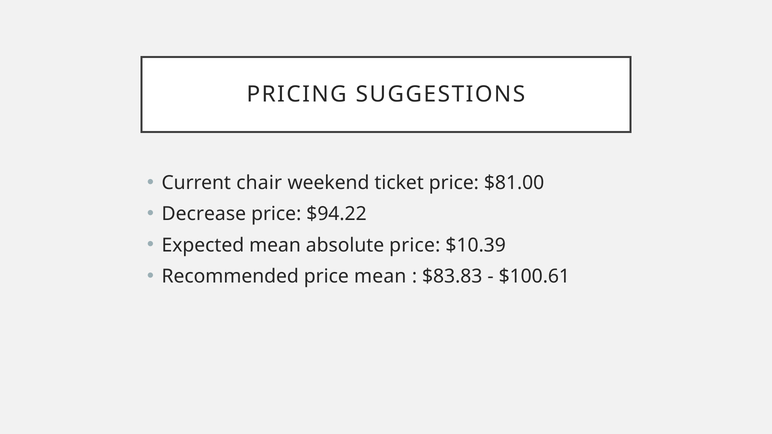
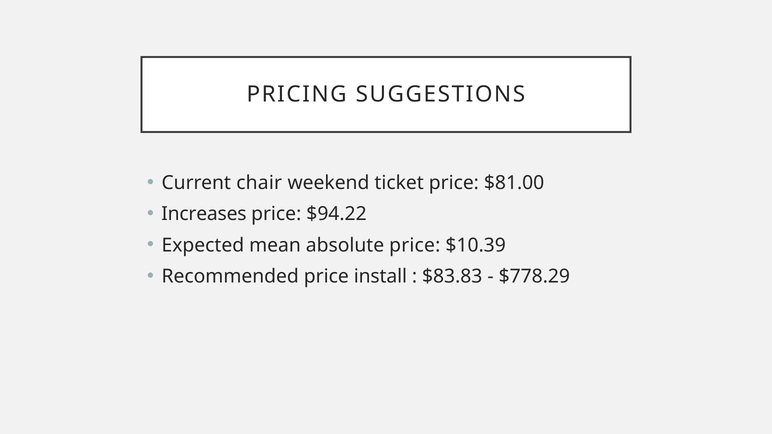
Decrease: Decrease -> Increases
price mean: mean -> install
$100.61: $100.61 -> $778.29
